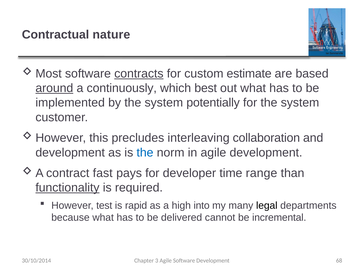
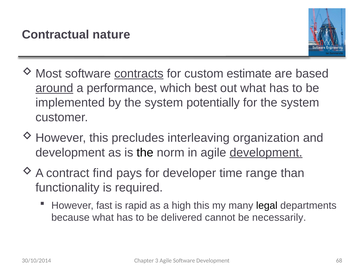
continuously: continuously -> performance
collaboration: collaboration -> organization
the at (145, 153) colour: blue -> black
development at (266, 153) underline: none -> present
fast: fast -> find
functionality underline: present -> none
test: test -> fast
high into: into -> this
incremental: incremental -> necessarily
